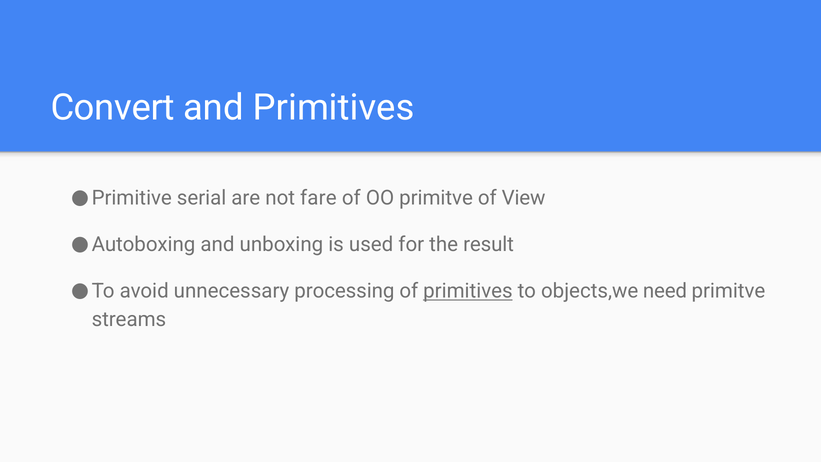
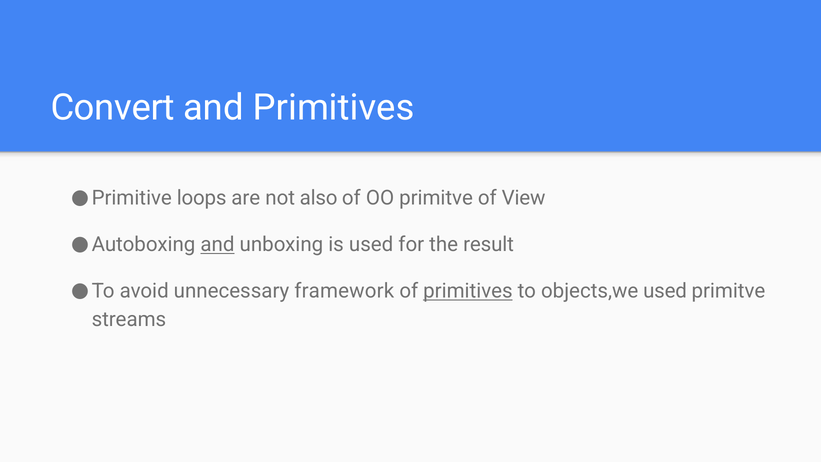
serial: serial -> loops
fare: fare -> also
and at (217, 245) underline: none -> present
processing: processing -> framework
objects,we need: need -> used
